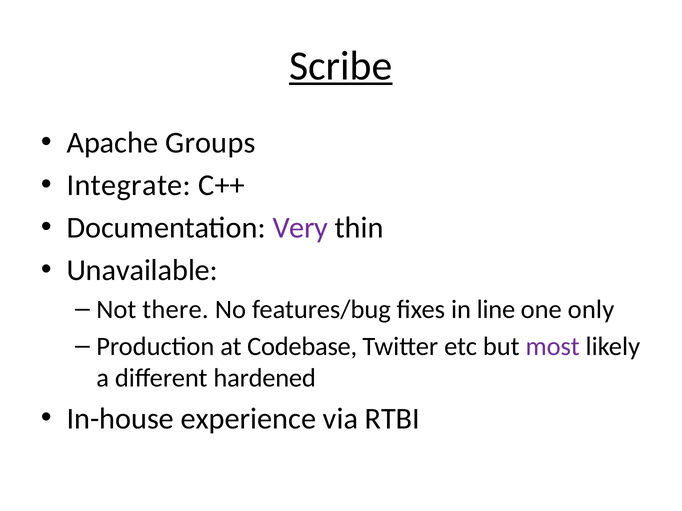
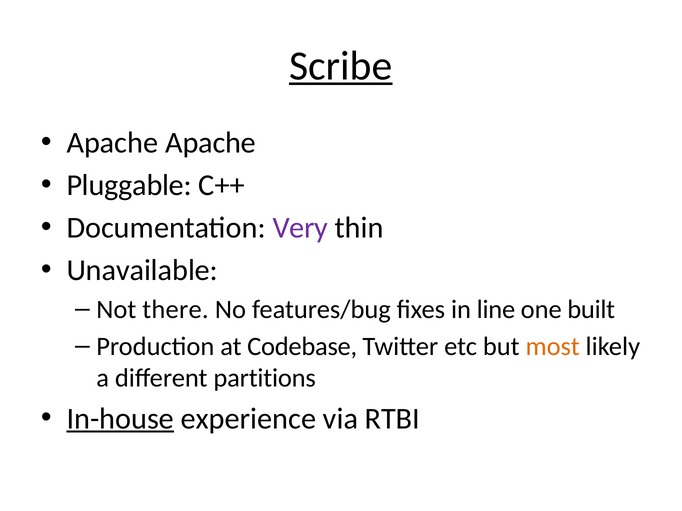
Apache Groups: Groups -> Apache
Integrate: Integrate -> Pluggable
only: only -> built
most colour: purple -> orange
hardened: hardened -> partitions
In-house underline: none -> present
